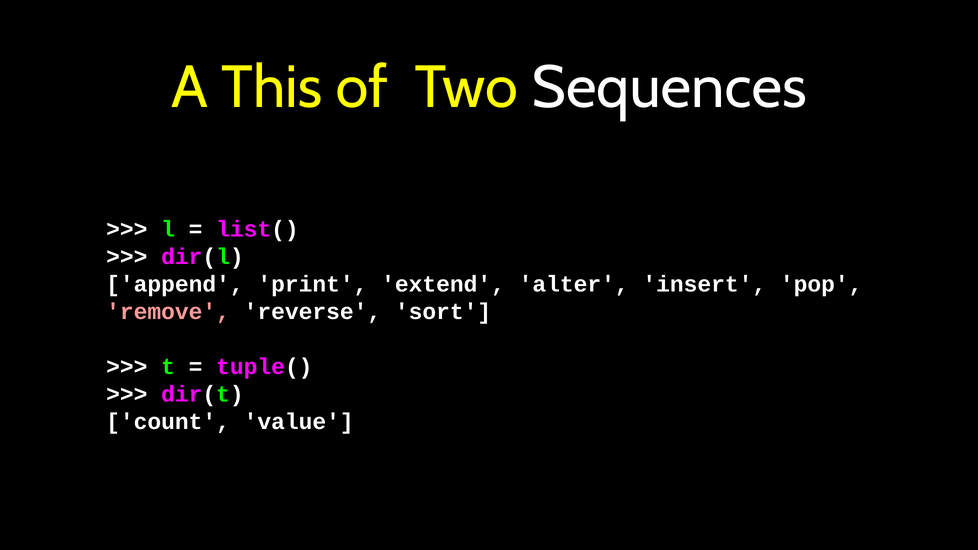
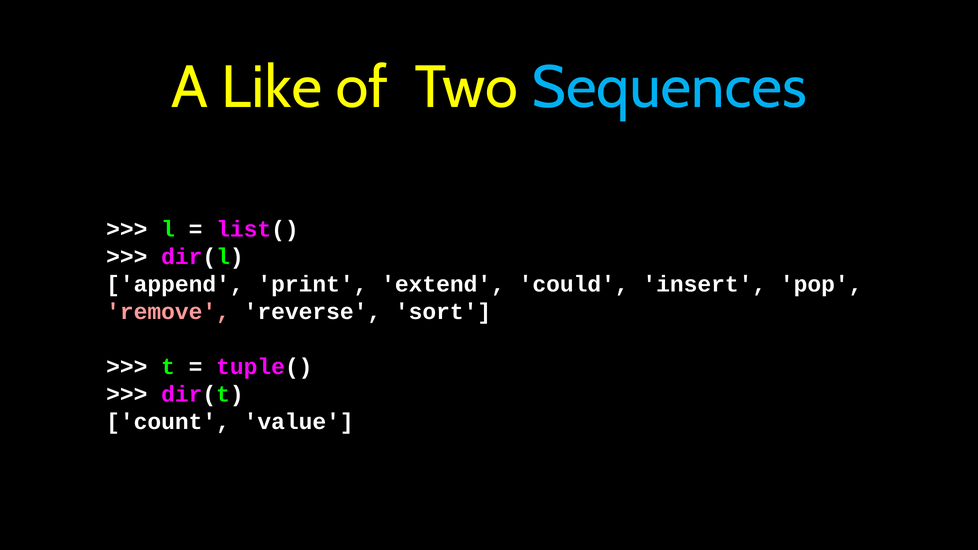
This: This -> Like
Sequences colour: white -> light blue
alter: alter -> could
